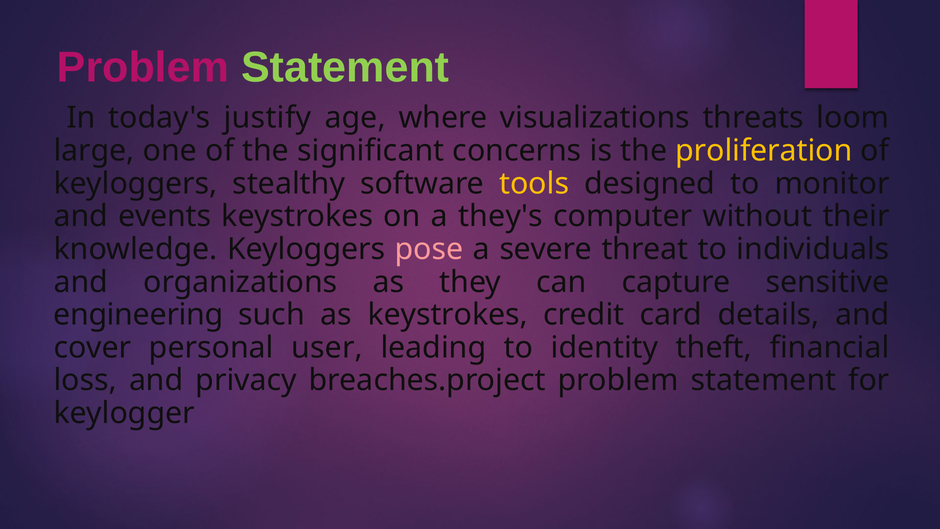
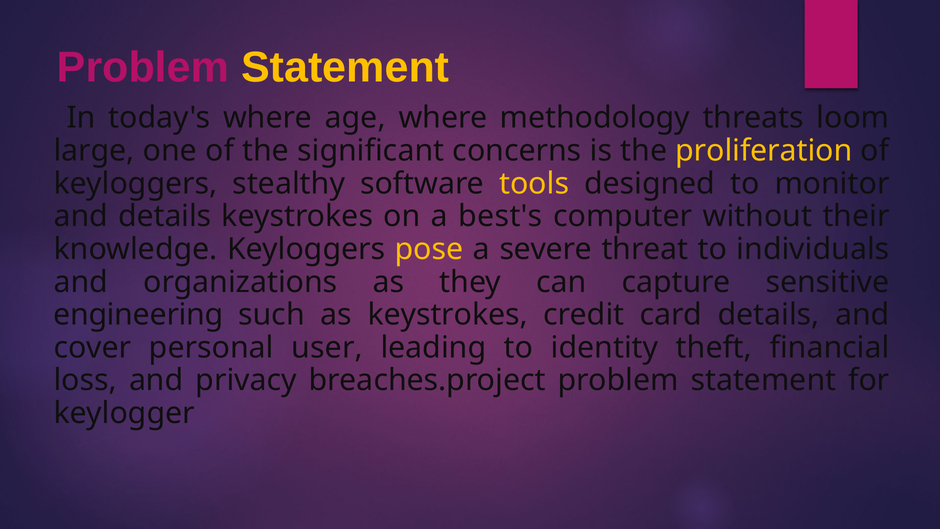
Statement at (345, 67) colour: light green -> yellow
today's justify: justify -> where
visualizations: visualizations -> methodology
and events: events -> details
they's: they's -> best's
pose colour: pink -> yellow
